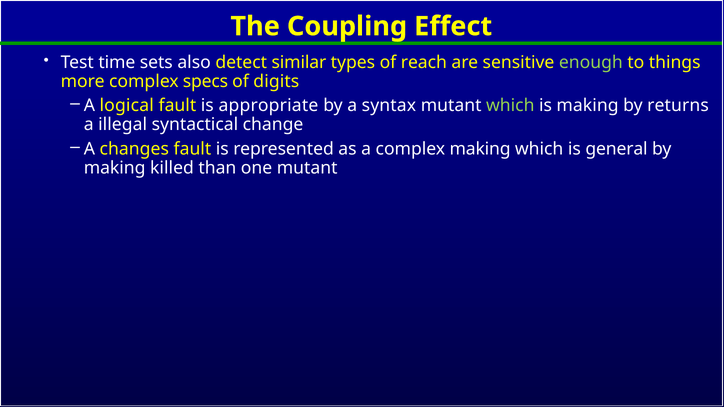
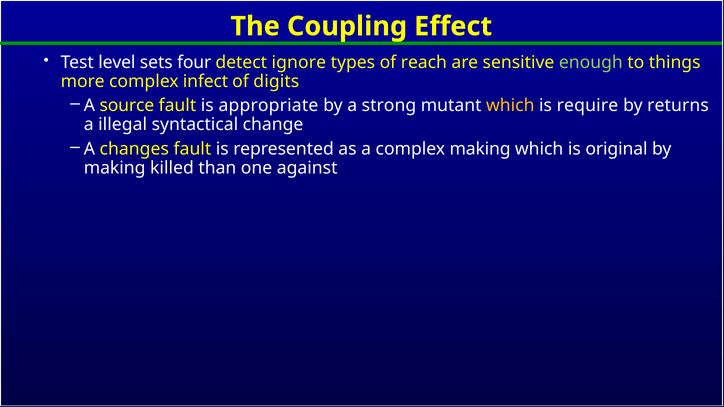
time: time -> level
also: also -> four
similar: similar -> ignore
specs: specs -> infect
logical: logical -> source
syntax: syntax -> strong
which at (510, 106) colour: light green -> yellow
is making: making -> require
general: general -> original
one mutant: mutant -> against
